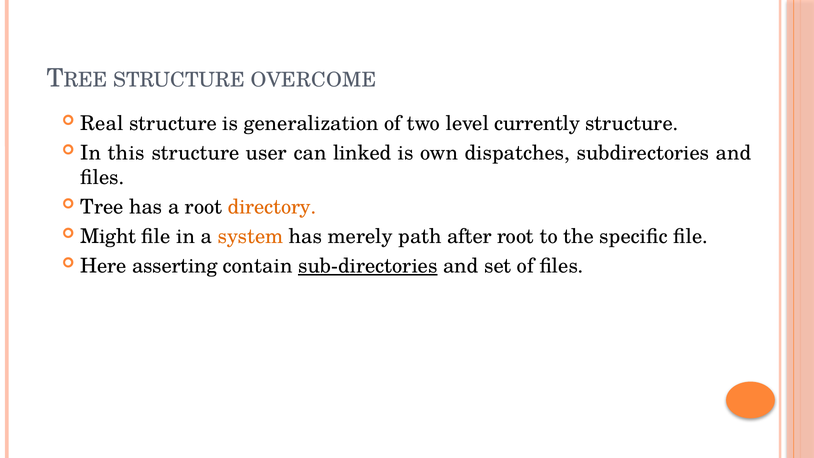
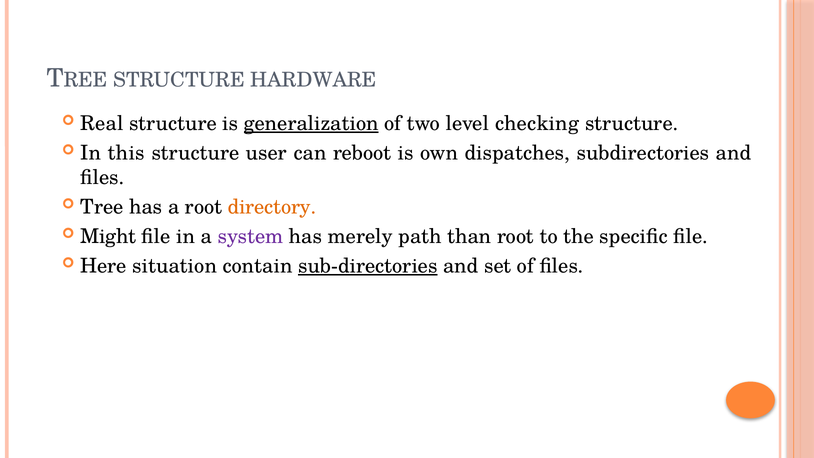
OVERCOME: OVERCOME -> HARDWARE
generalization underline: none -> present
currently: currently -> checking
linked: linked -> reboot
system colour: orange -> purple
after: after -> than
asserting: asserting -> situation
